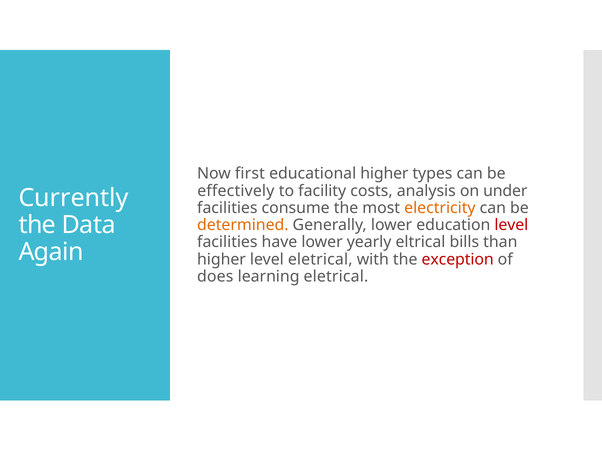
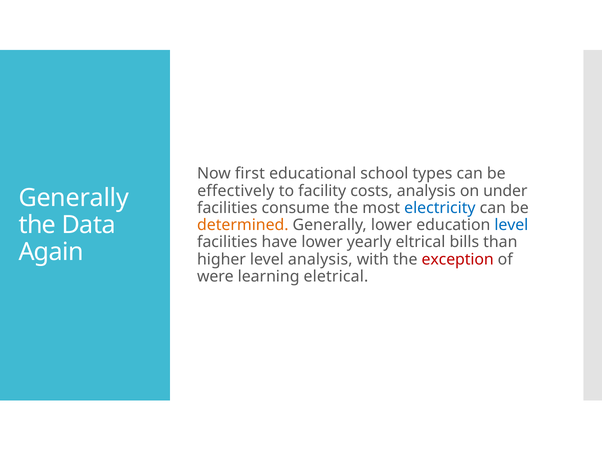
educational higher: higher -> school
Currently at (74, 198): Currently -> Generally
electricity colour: orange -> blue
level at (511, 225) colour: red -> blue
level eletrical: eletrical -> analysis
does: does -> were
